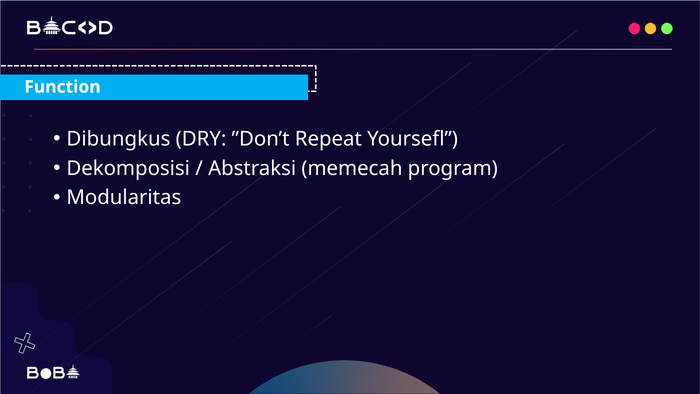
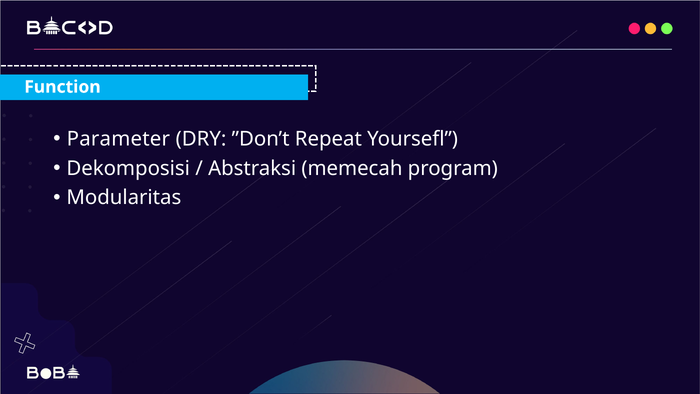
Dibungkus: Dibungkus -> Parameter
